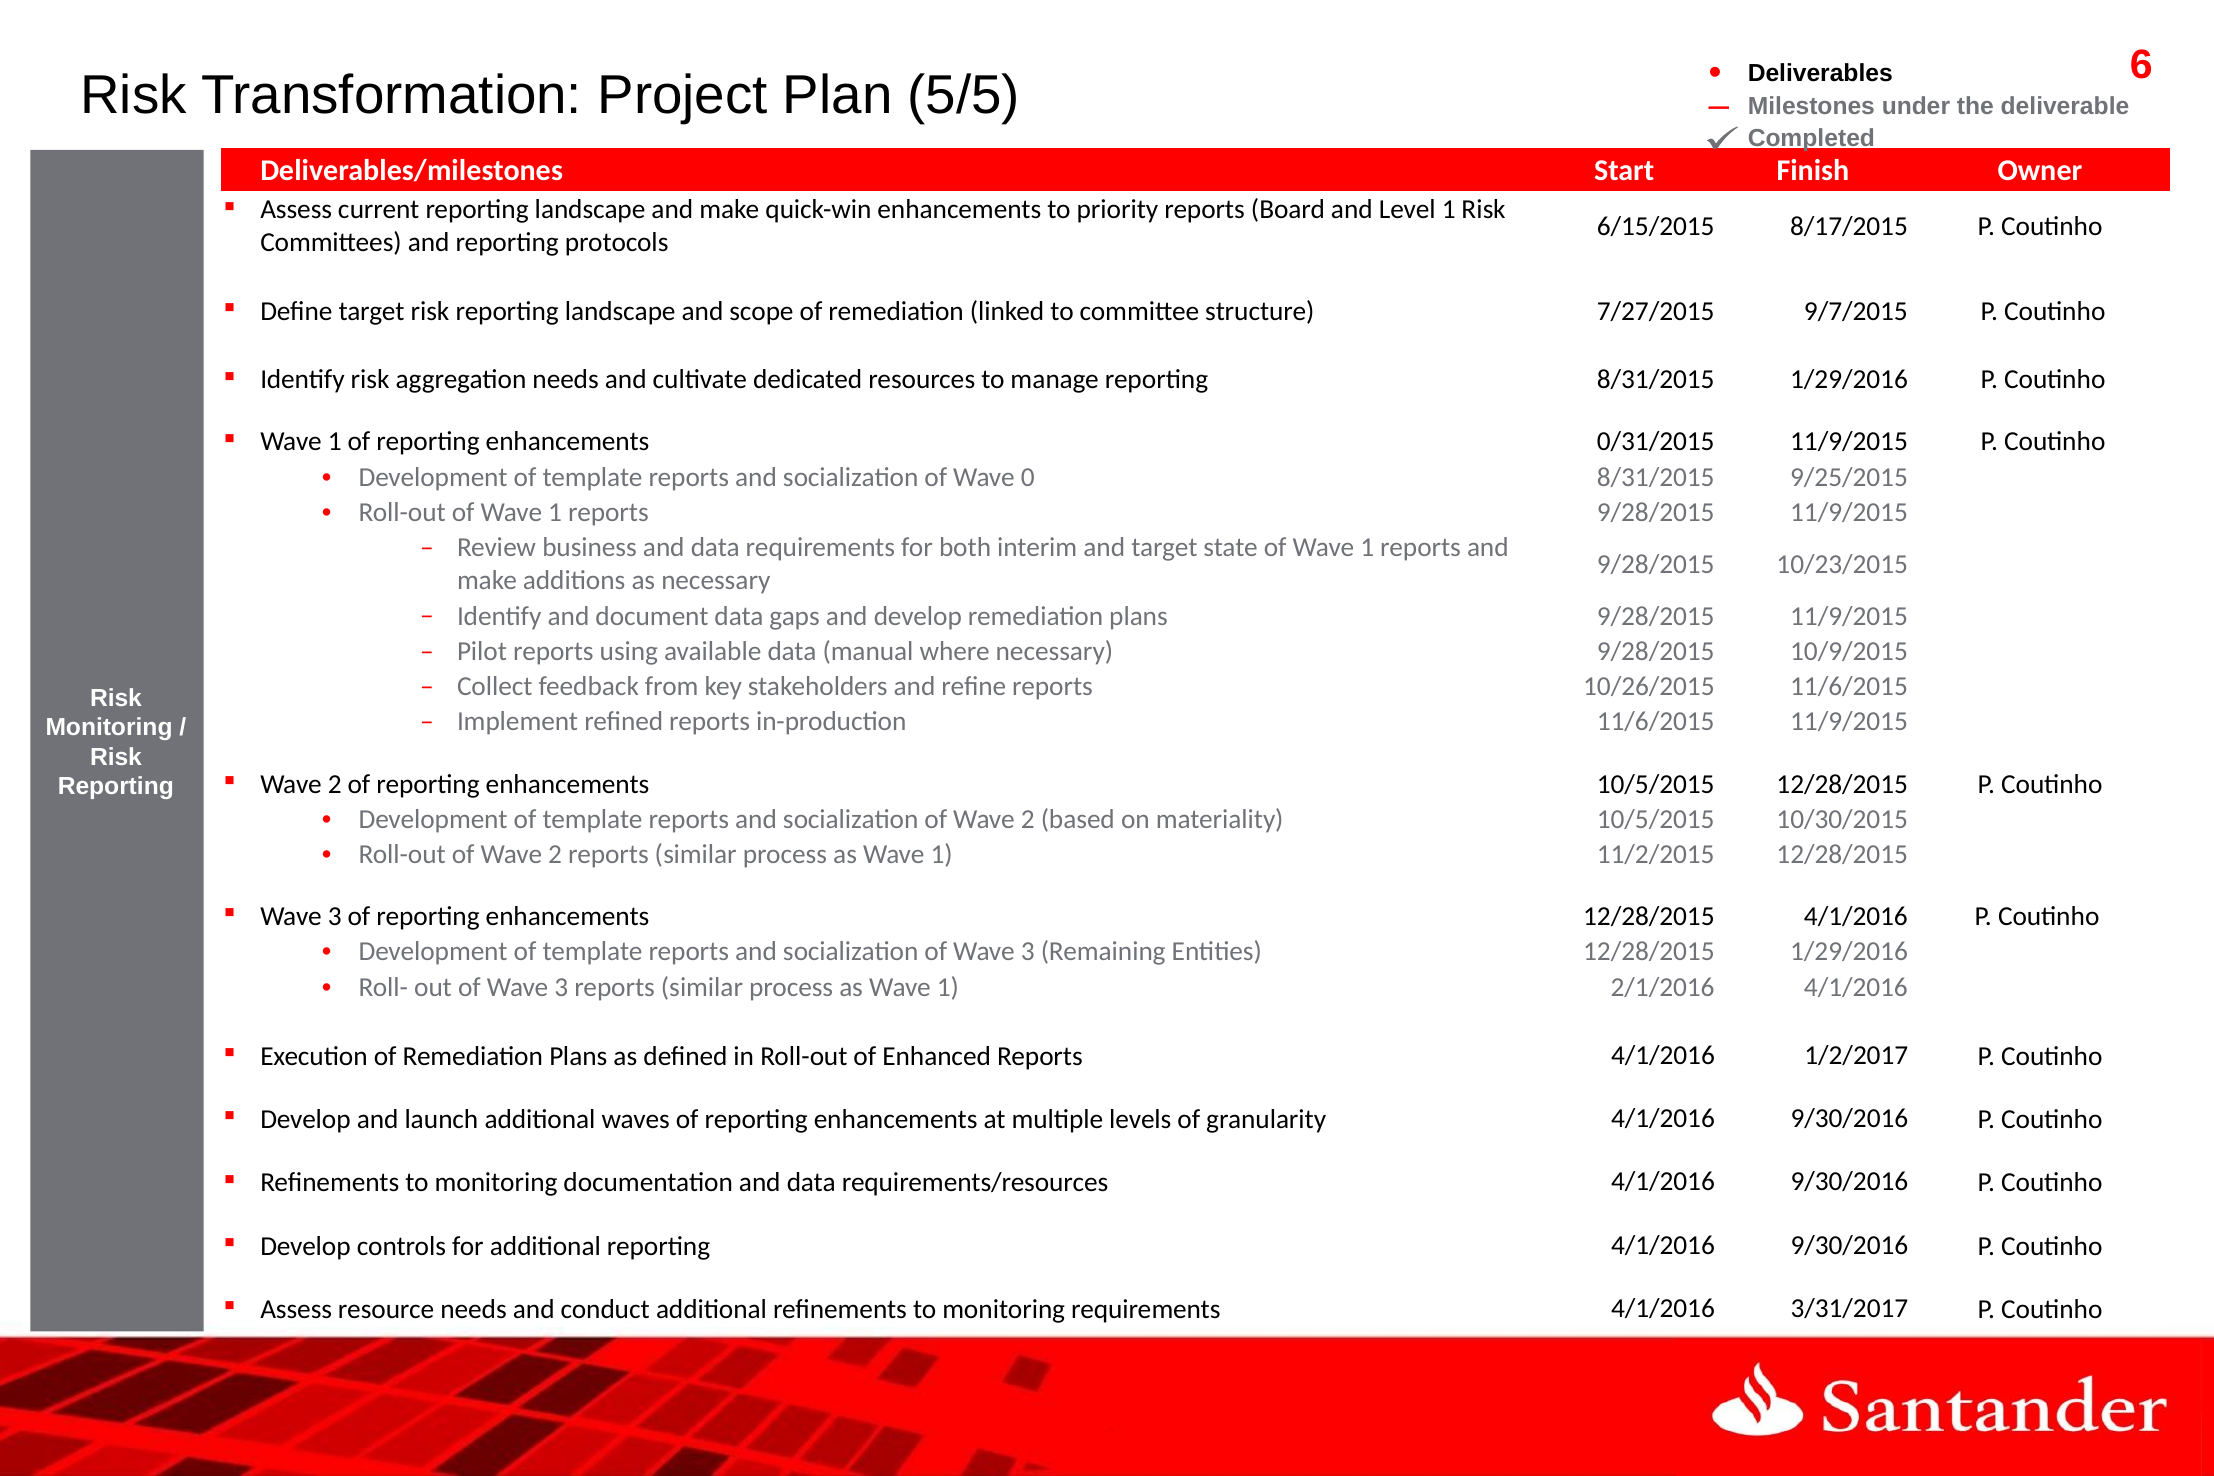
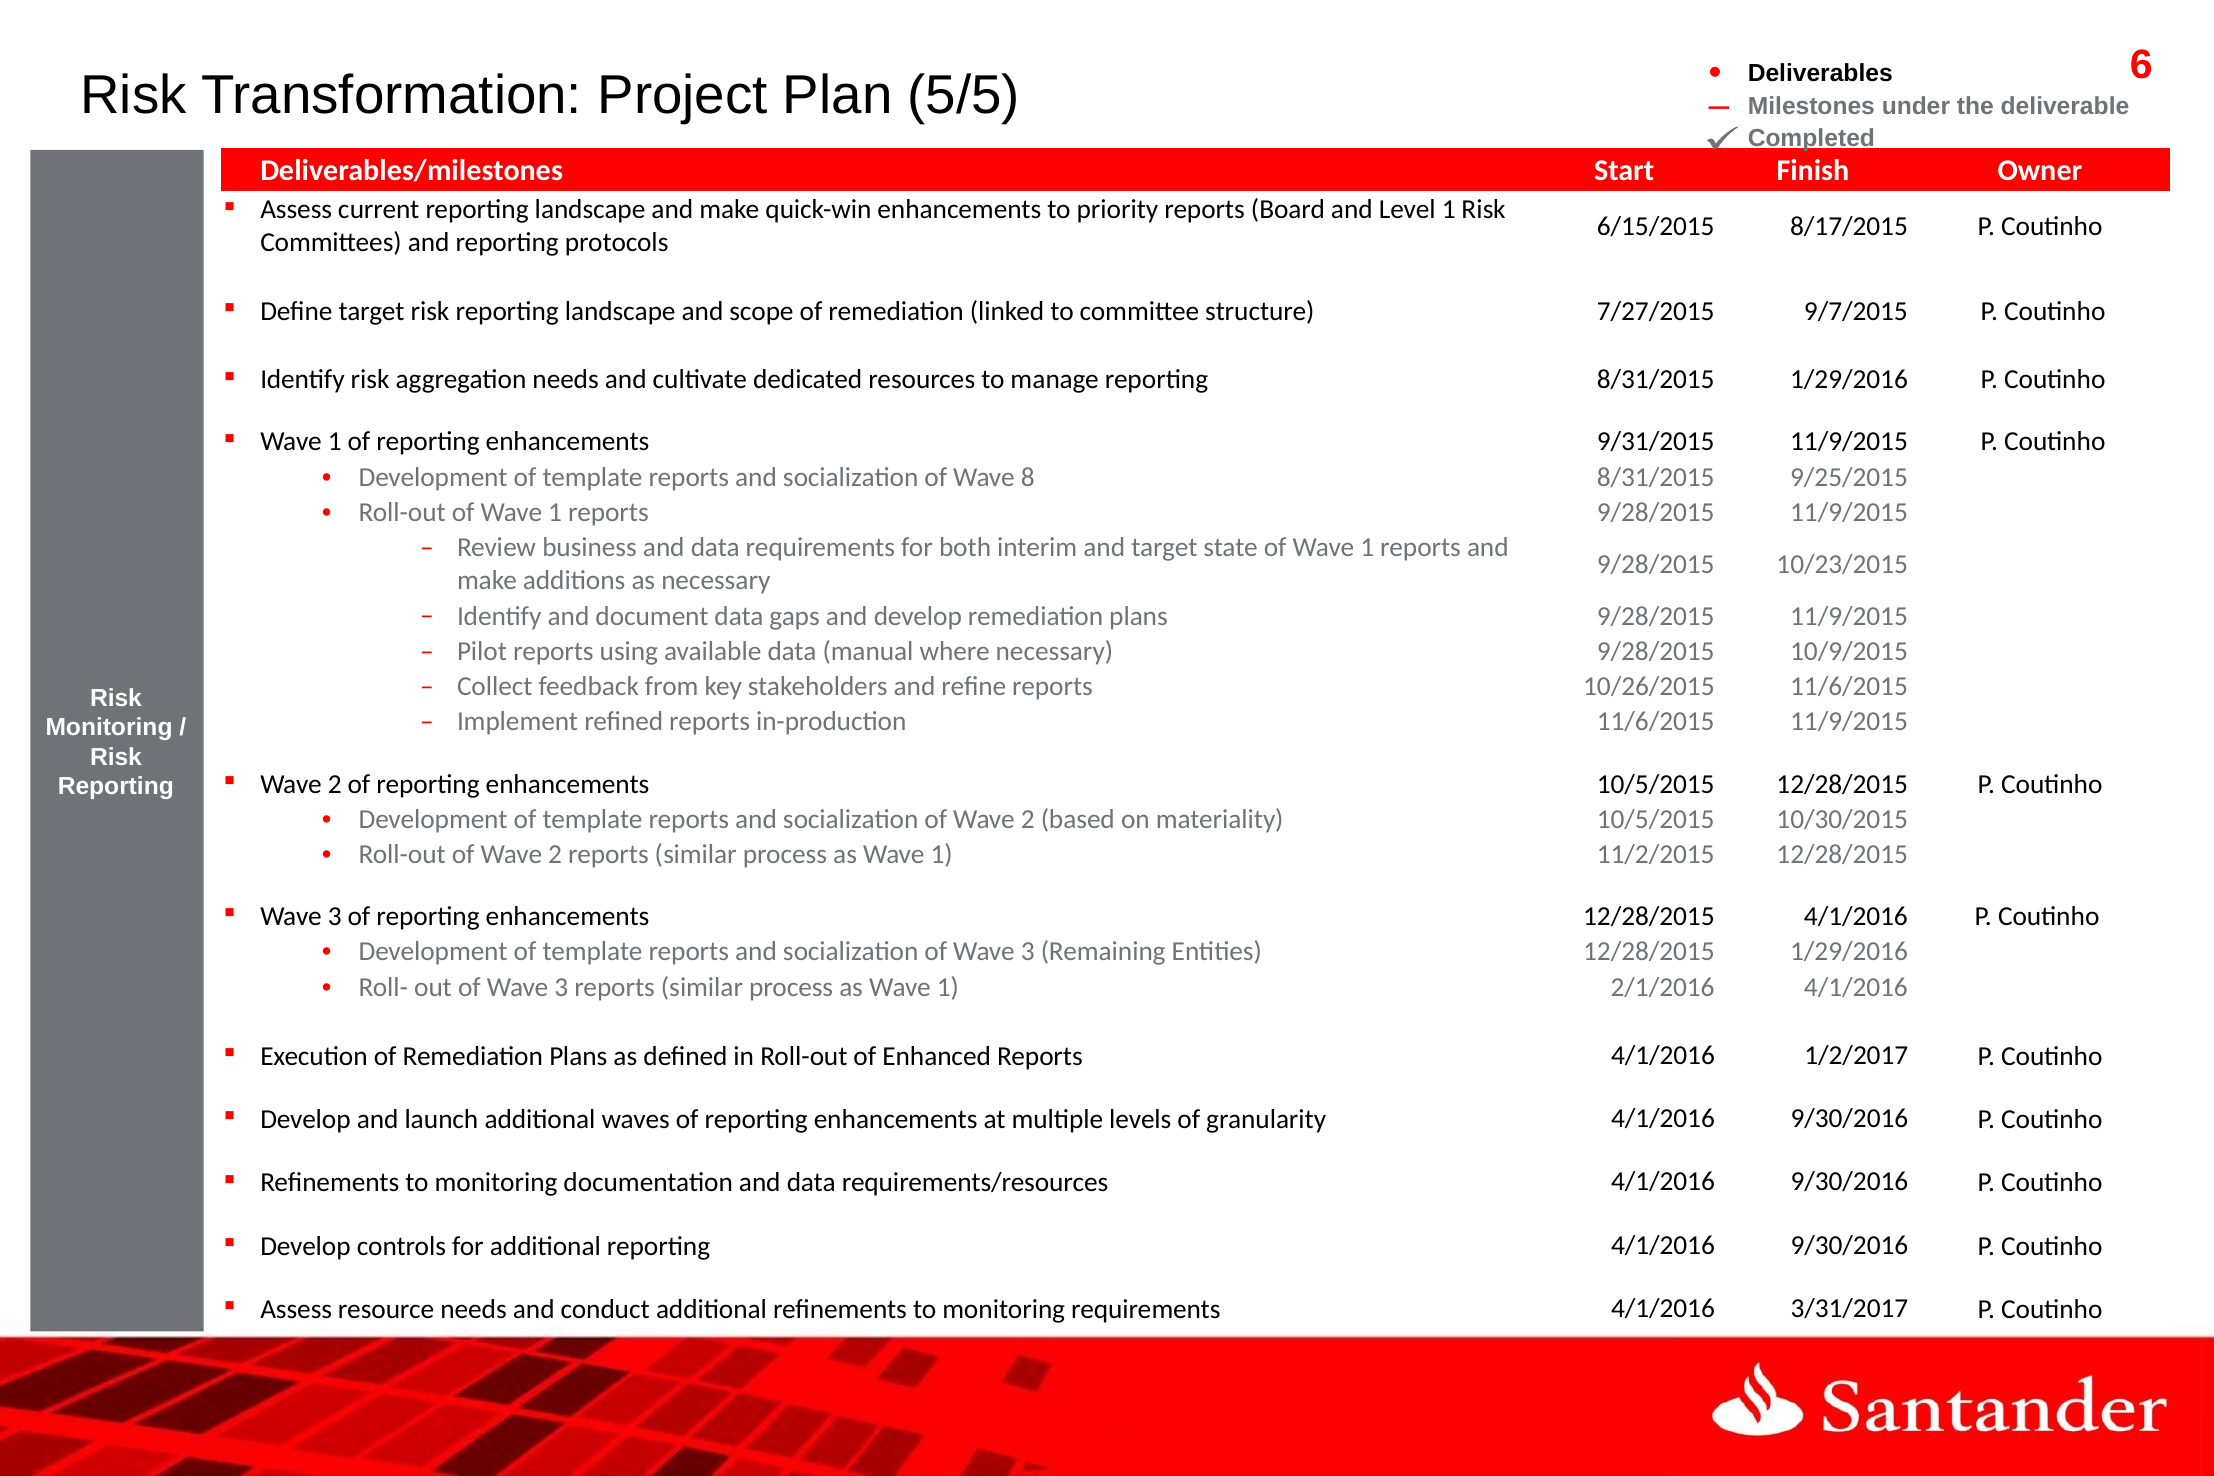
0/31/2015: 0/31/2015 -> 9/31/2015
0: 0 -> 8
